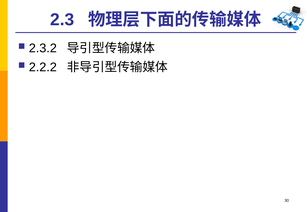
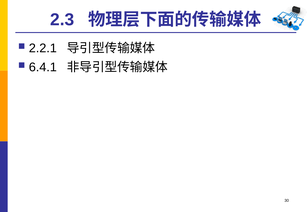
2.3.2: 2.3.2 -> 2.2.1
2.2.2: 2.2.2 -> 6.4.1
